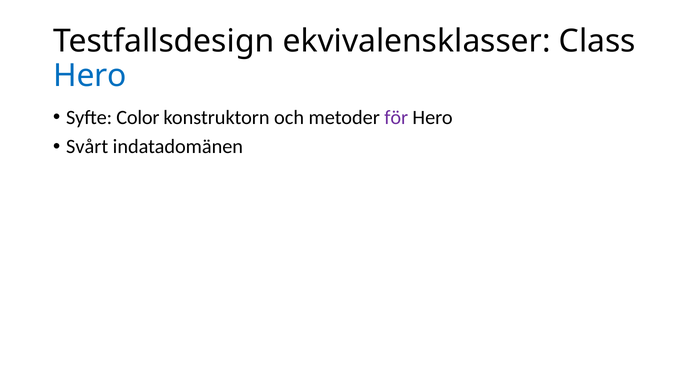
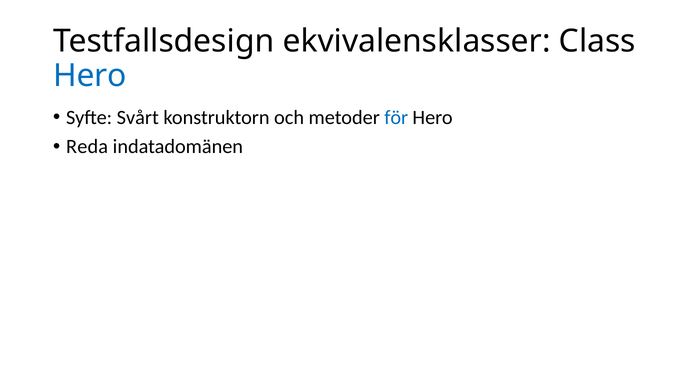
Color: Color -> Svårt
för colour: purple -> blue
Svårt: Svårt -> Reda
